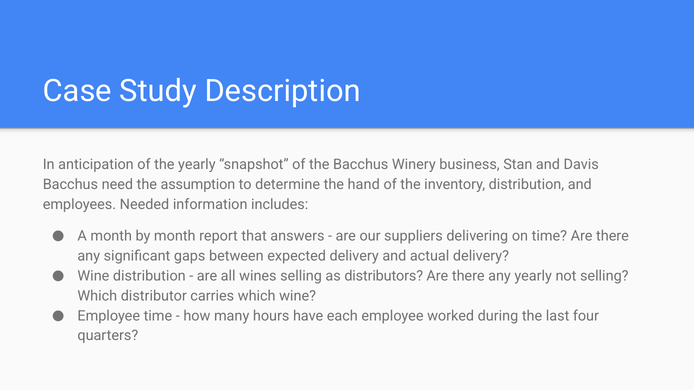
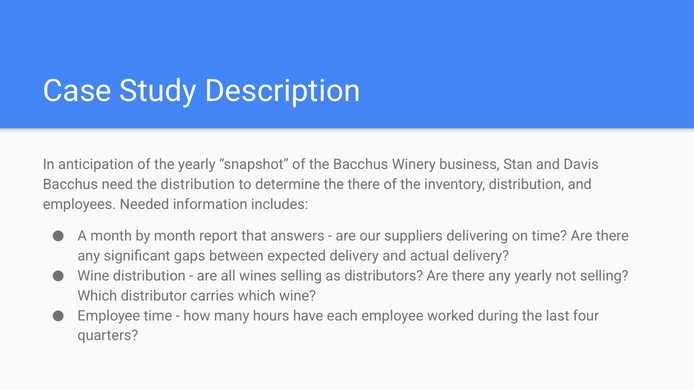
the assumption: assumption -> distribution
the hand: hand -> there
